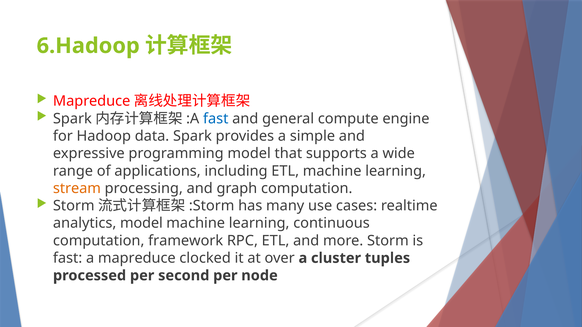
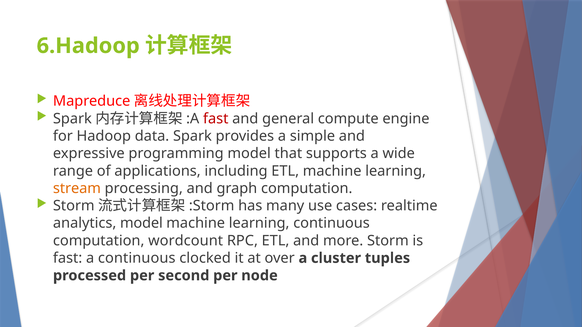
fast at (216, 119) colour: blue -> red
framework: framework -> wordcount
a mapreduce: mapreduce -> continuous
